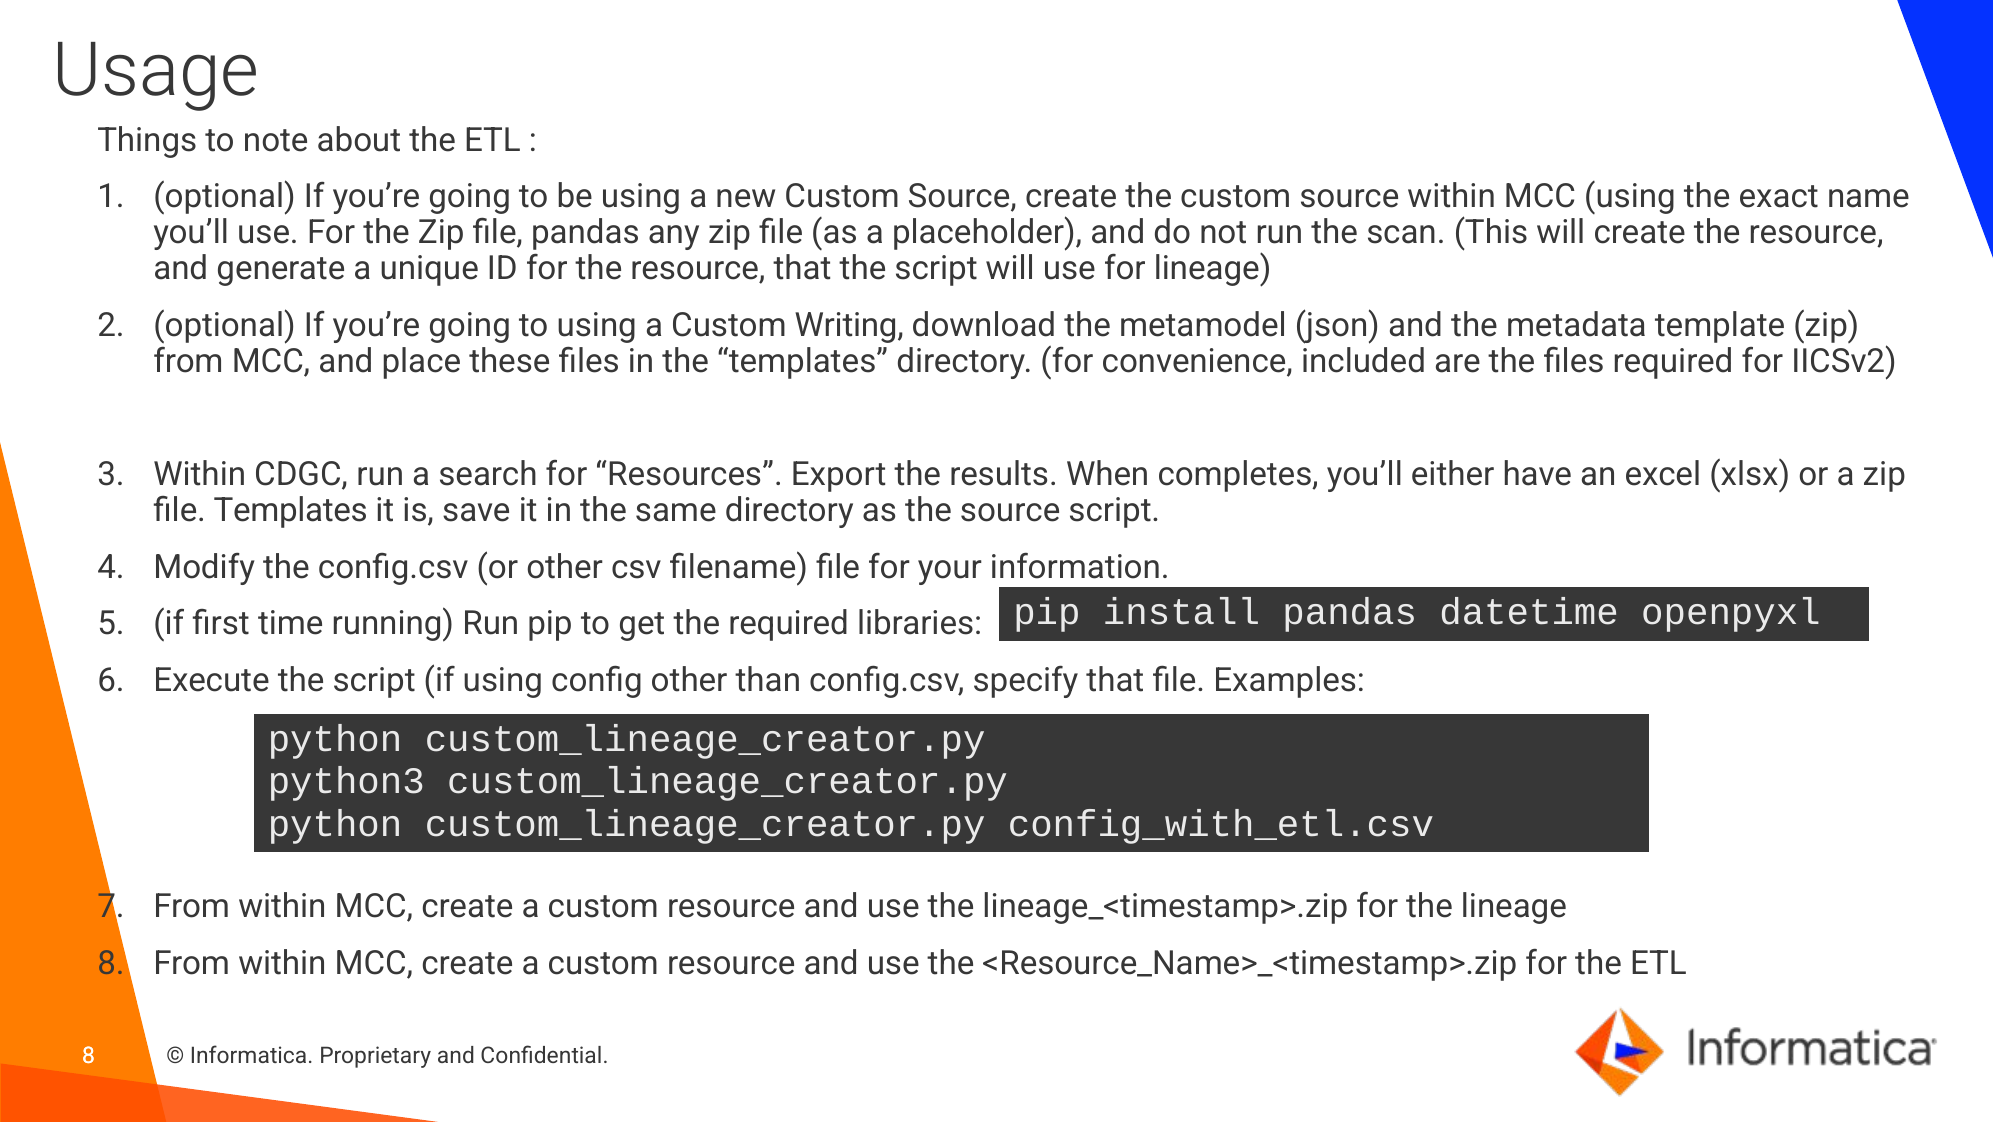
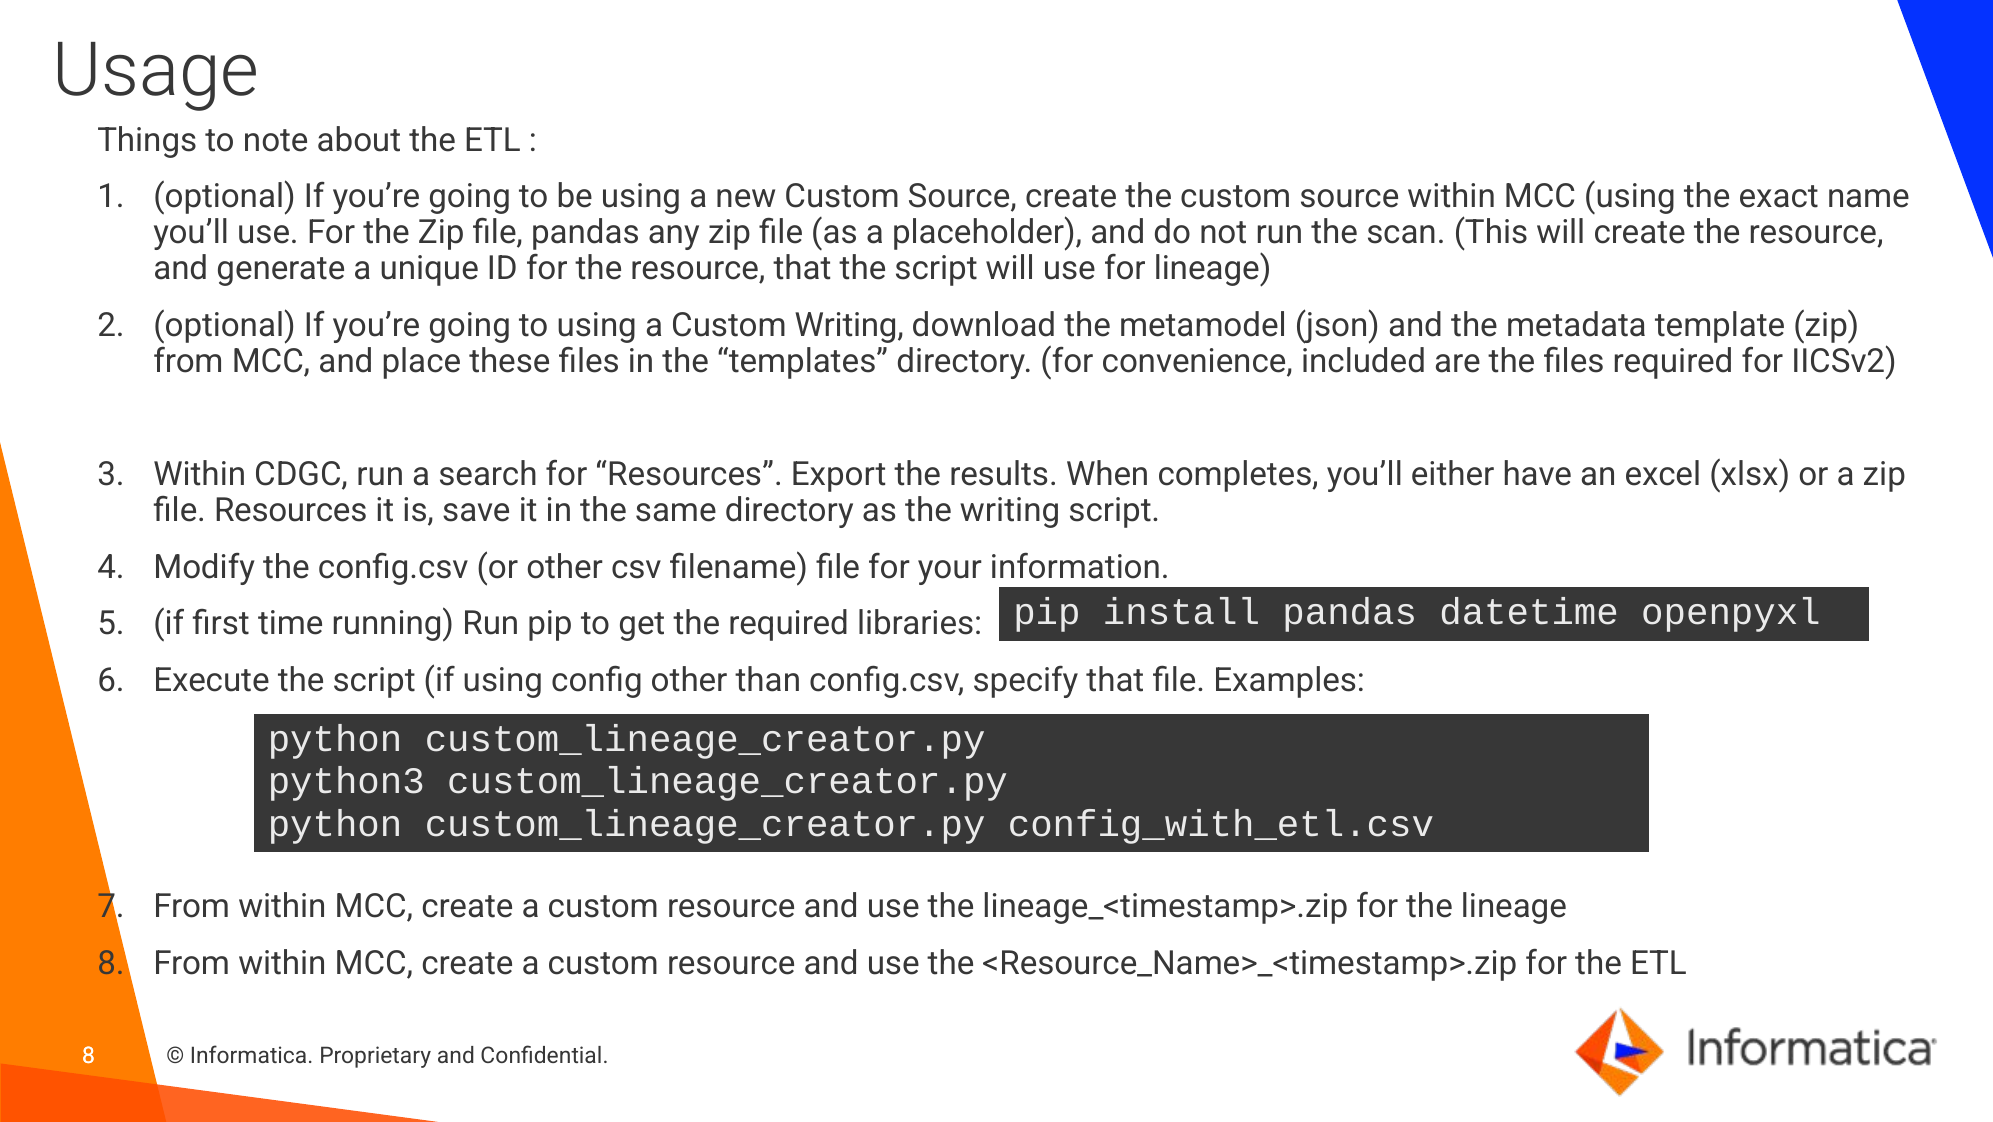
file Templates: Templates -> Resources
the source: source -> writing
